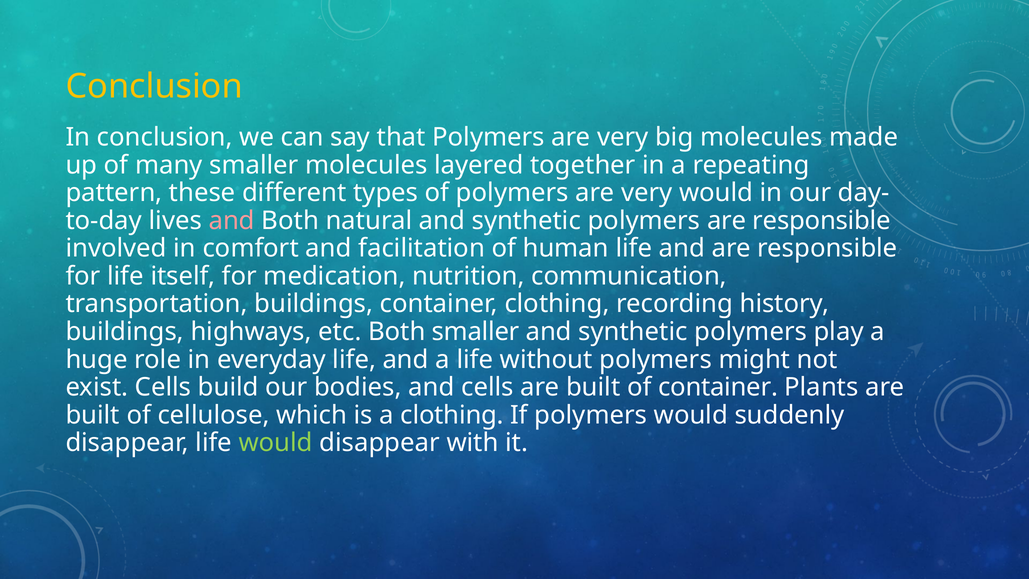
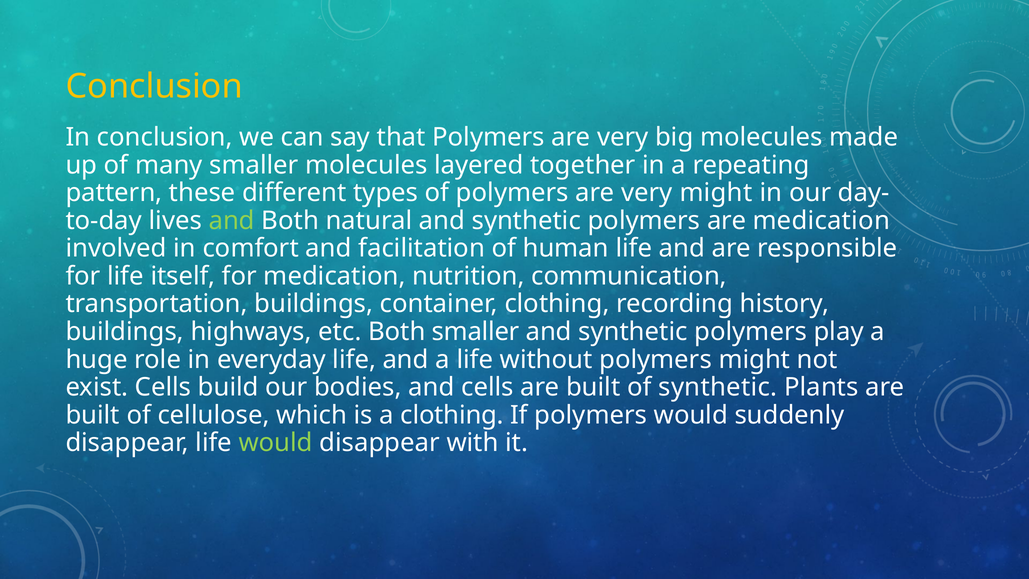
very would: would -> might
and at (232, 221) colour: pink -> light green
polymers are responsible: responsible -> medication
of container: container -> synthetic
